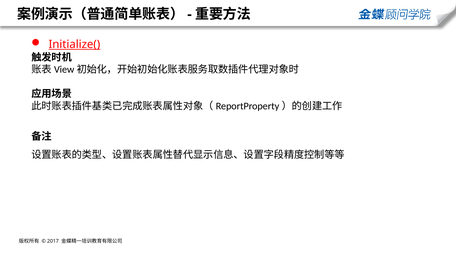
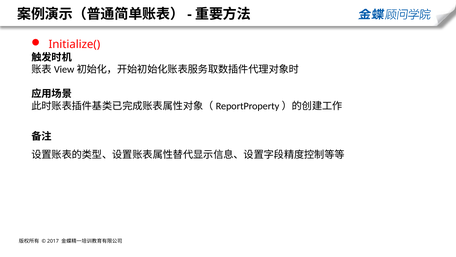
Initialize( underline: present -> none
